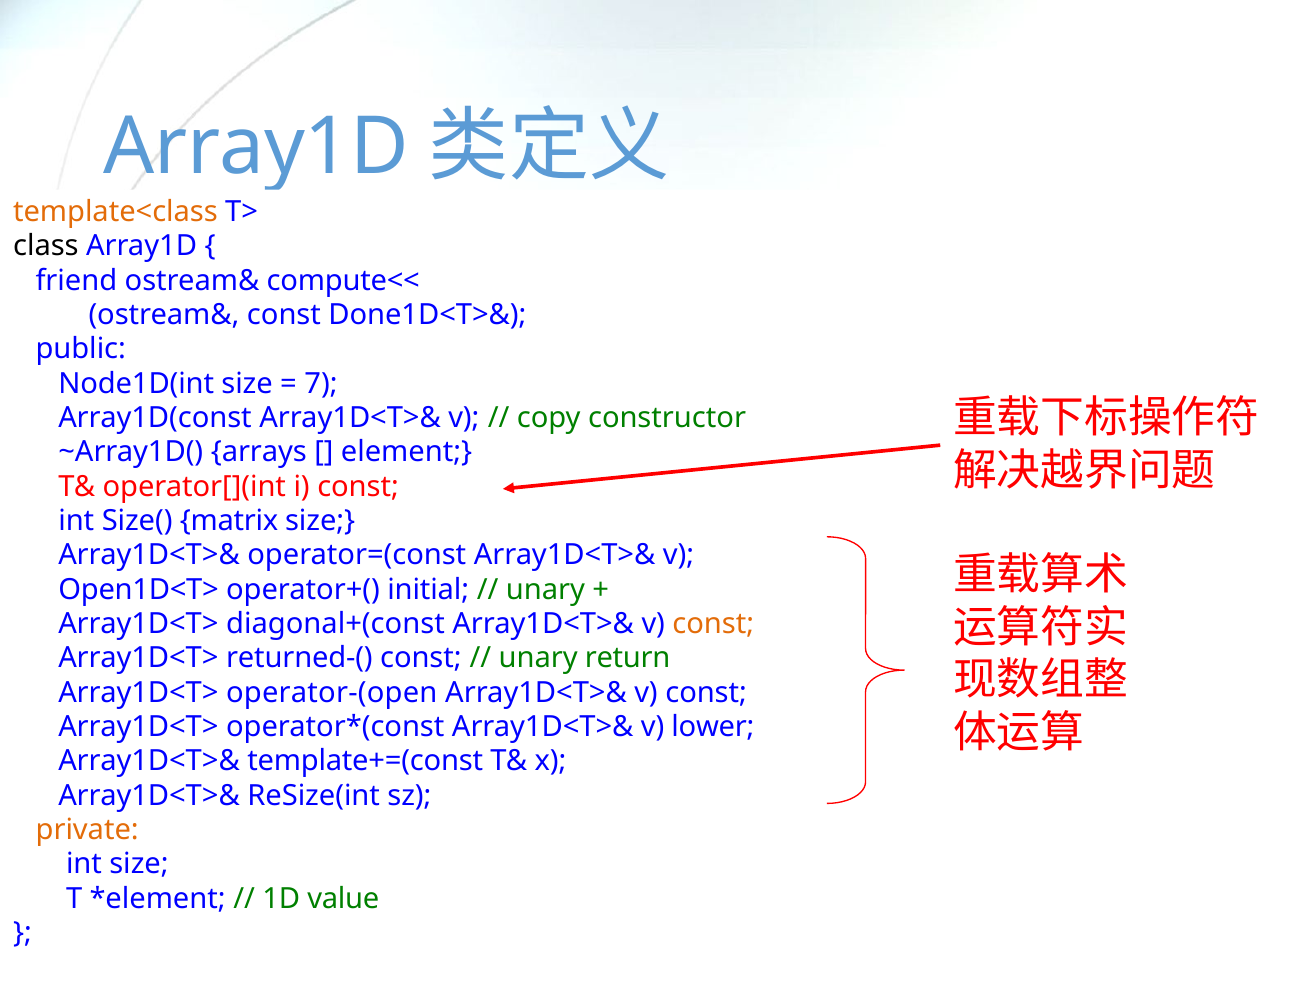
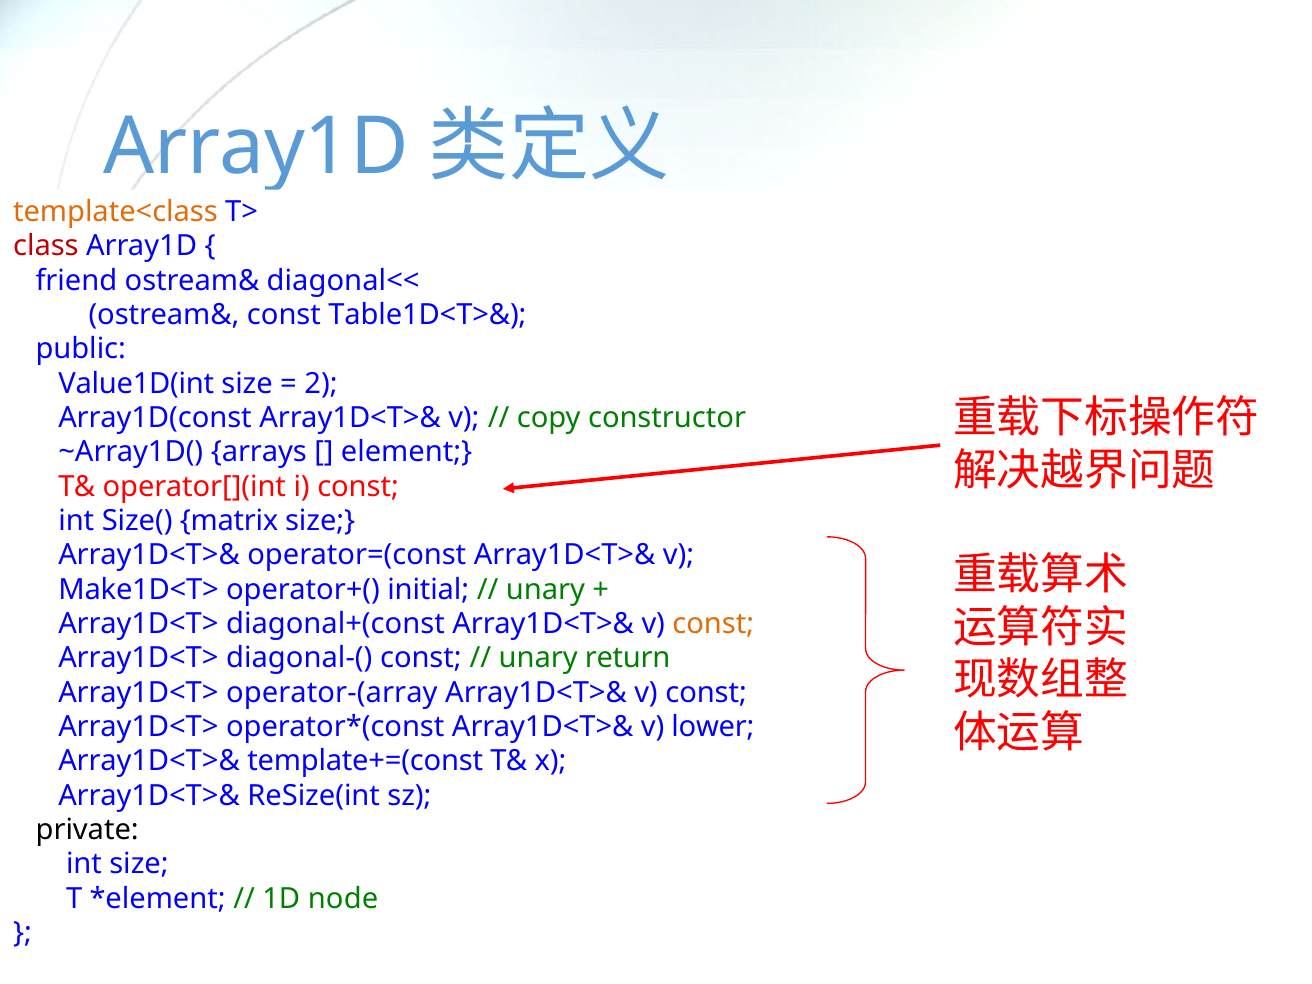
class colour: black -> red
compute<<: compute<< -> diagonal<<
Done1D<T>&: Done1D<T>& -> Table1D<T>&
Node1D(int: Node1D(int -> Value1D(int
7: 7 -> 2
Open1D<T>: Open1D<T> -> Make1D<T>
returned-(: returned-( -> diagonal-(
operator-(open: operator-(open -> operator-(array
private colour: orange -> black
value: value -> node
